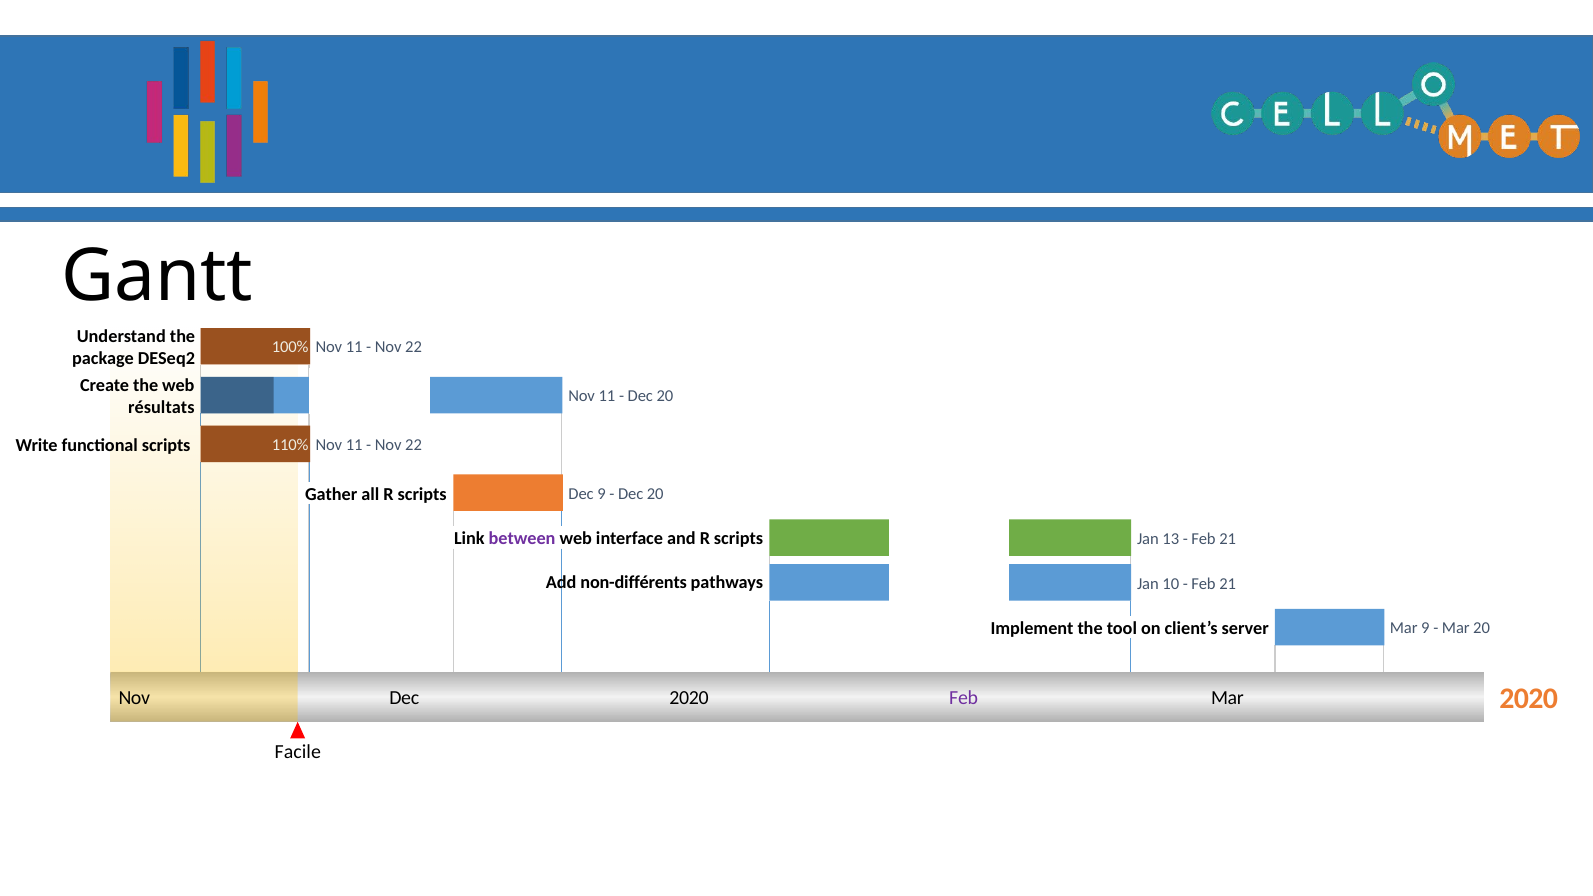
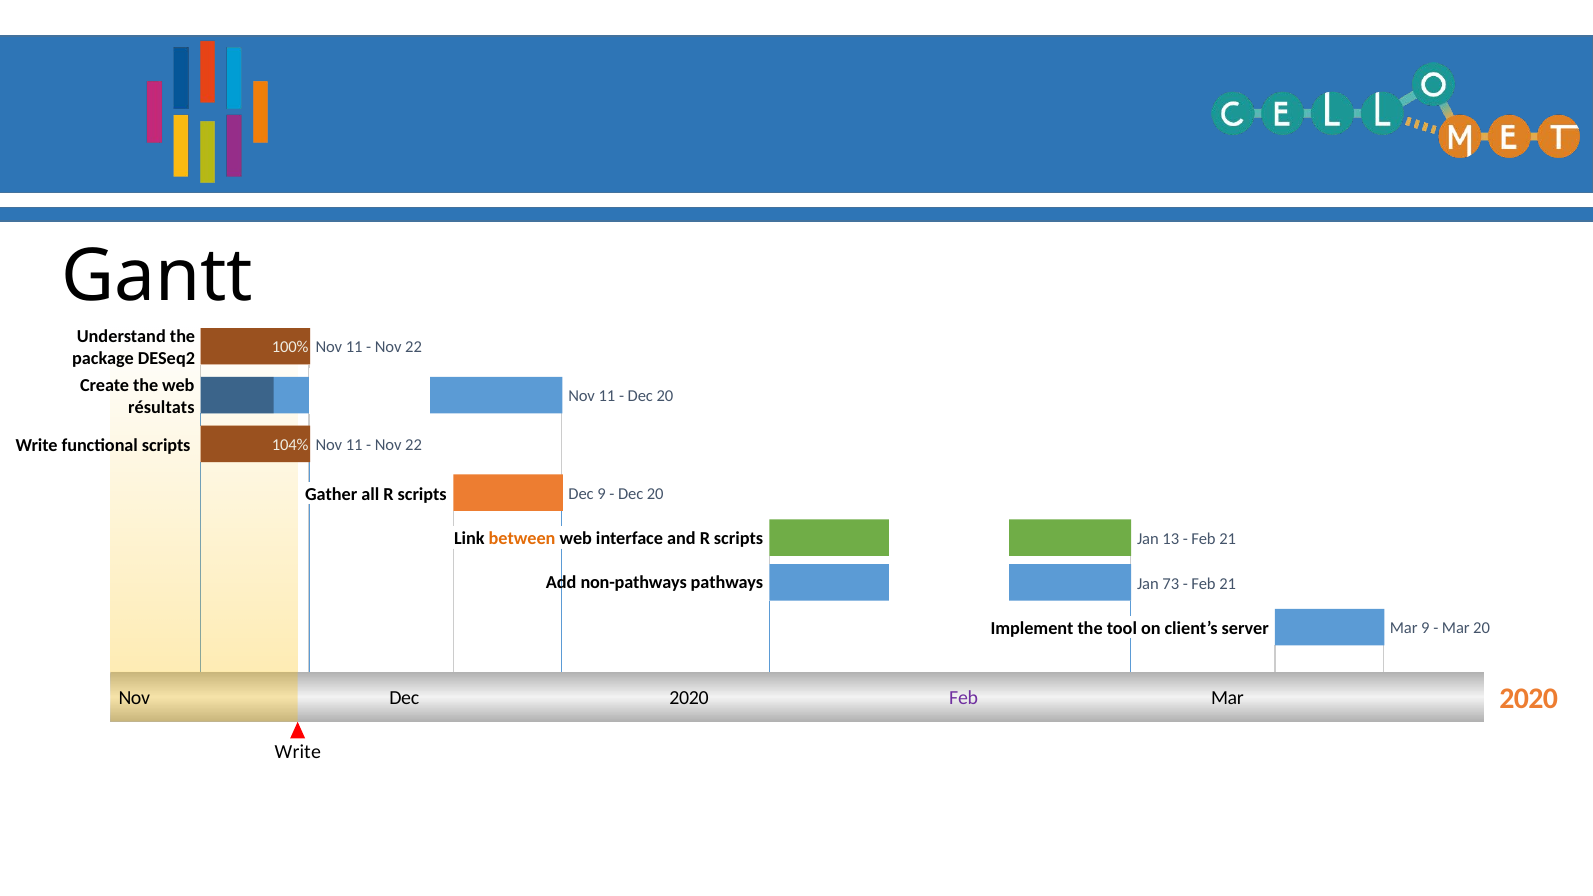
110%: 110% -> 104%
between colour: purple -> orange
non-différents: non-différents -> non-pathways
10: 10 -> 73
Facile at (298, 752): Facile -> Write
